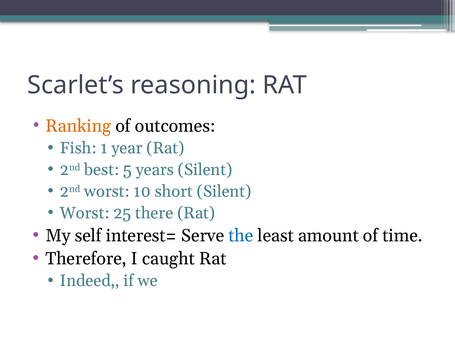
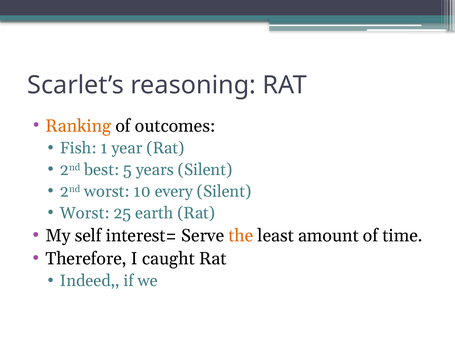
short: short -> every
there: there -> earth
the colour: blue -> orange
